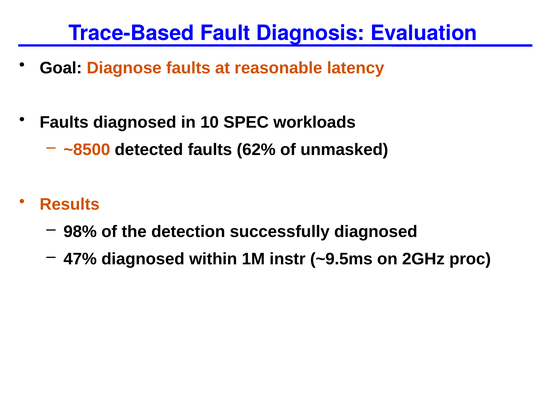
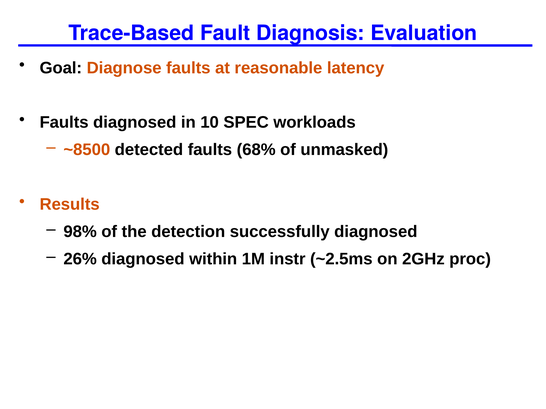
62%: 62% -> 68%
47%: 47% -> 26%
~9.5ms: ~9.5ms -> ~2.5ms
